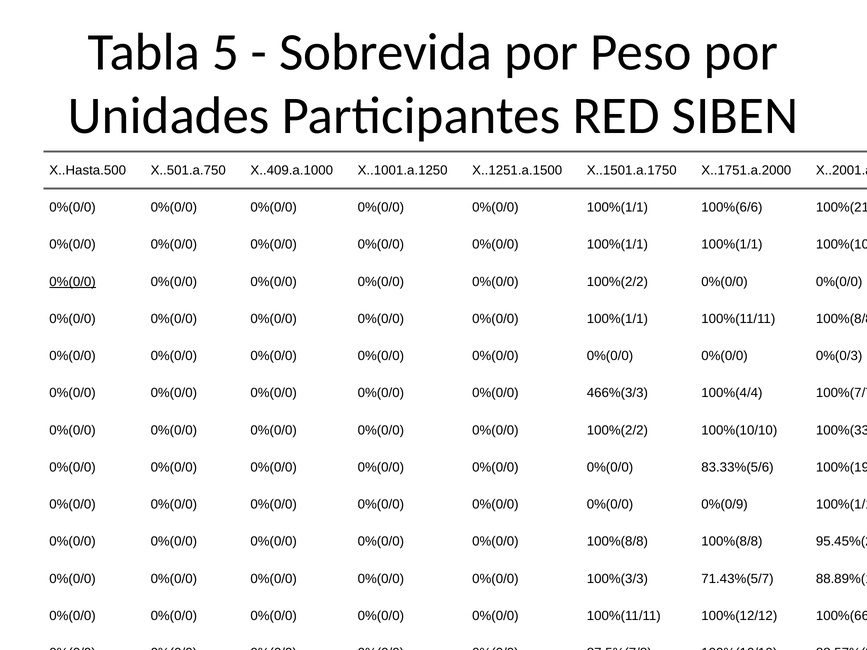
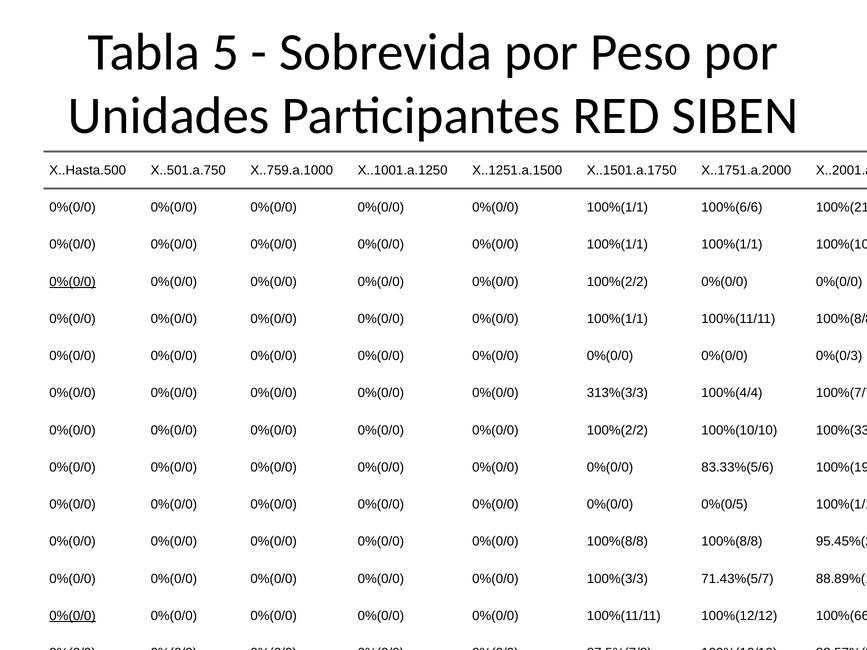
X..409.a.1000: X..409.a.1000 -> X..759.a.1000
466%(3/3: 466%(3/3 -> 313%(3/3
0%(0/9: 0%(0/9 -> 0%(0/5
0%(0/0 at (73, 616) underline: none -> present
